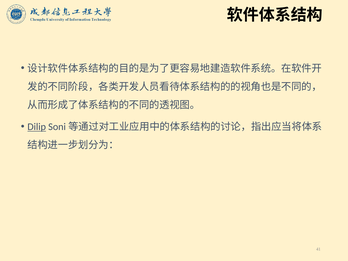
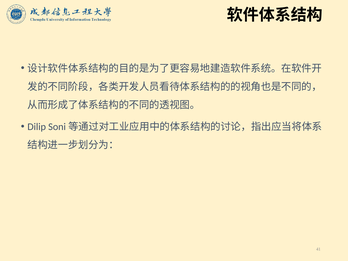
Dilip underline: present -> none
